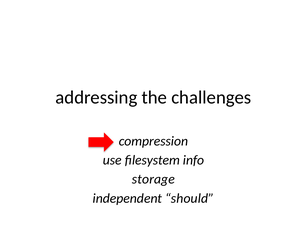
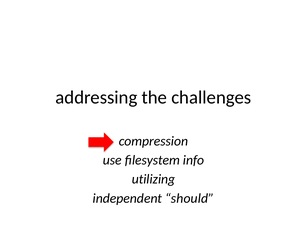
storage: storage -> utilizing
